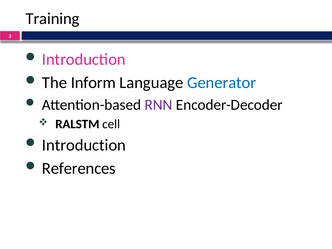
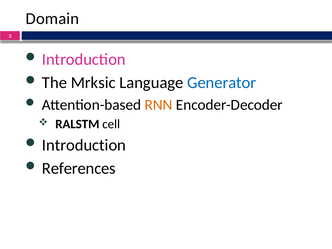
Training: Training -> Domain
Inform: Inform -> Mrksic
RNN colour: purple -> orange
